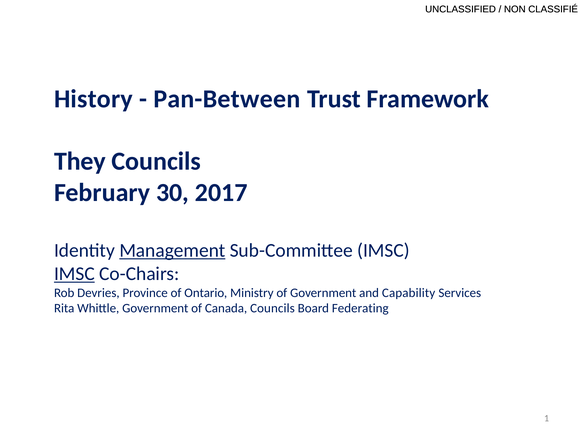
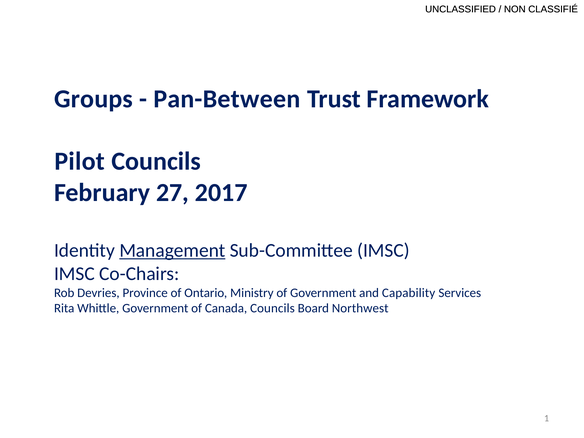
History: History -> Groups
They: They -> Pilot
30: 30 -> 27
IMSC at (74, 274) underline: present -> none
Federating: Federating -> Northwest
